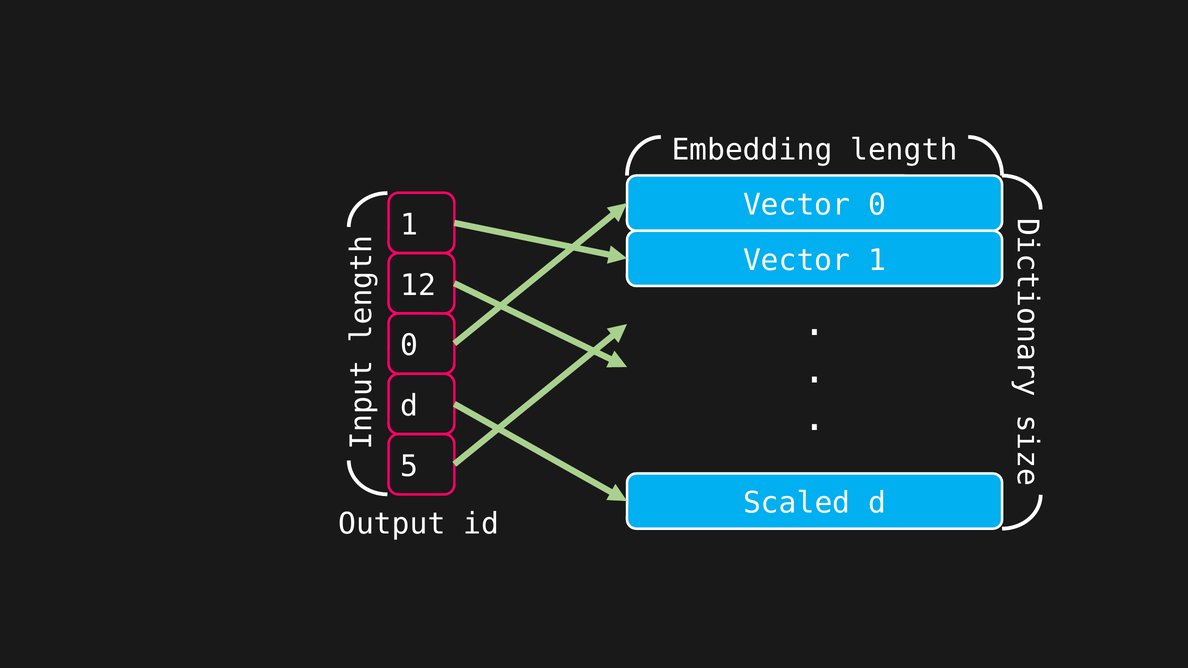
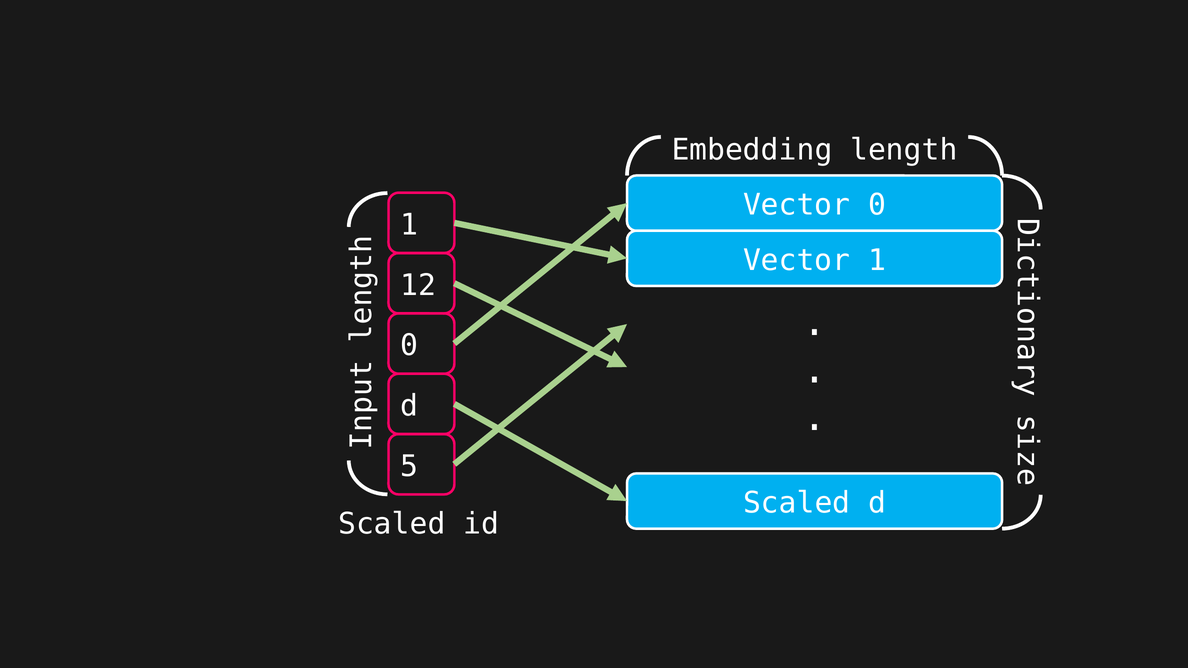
Output at (392, 524): Output -> Scaled
